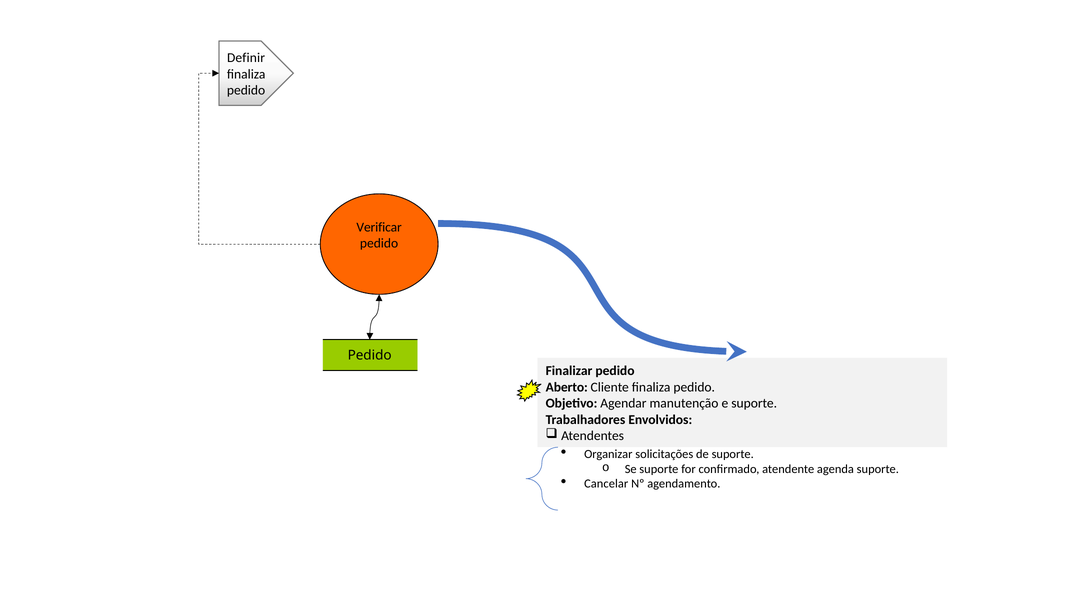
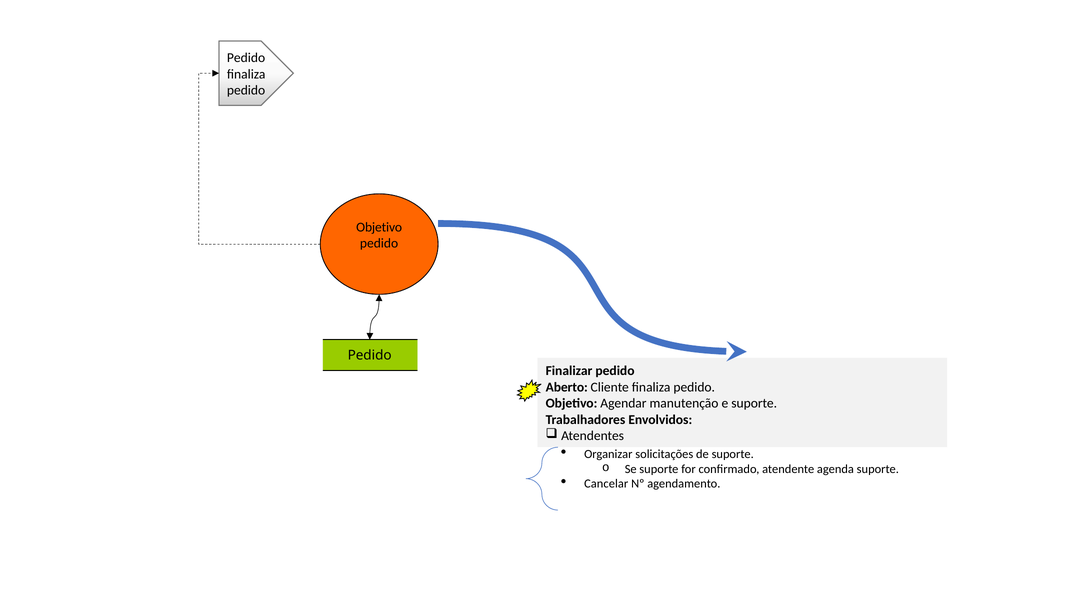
Definir at (246, 58): Definir -> Pedido
Verificar at (379, 227): Verificar -> Objetivo
